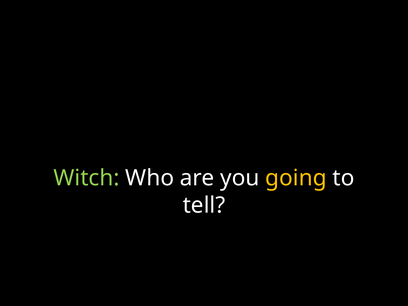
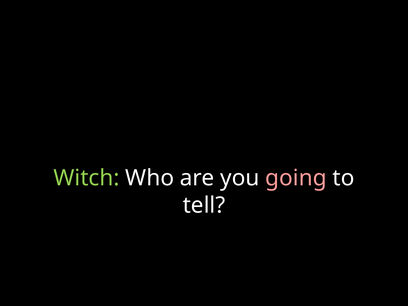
going colour: yellow -> pink
